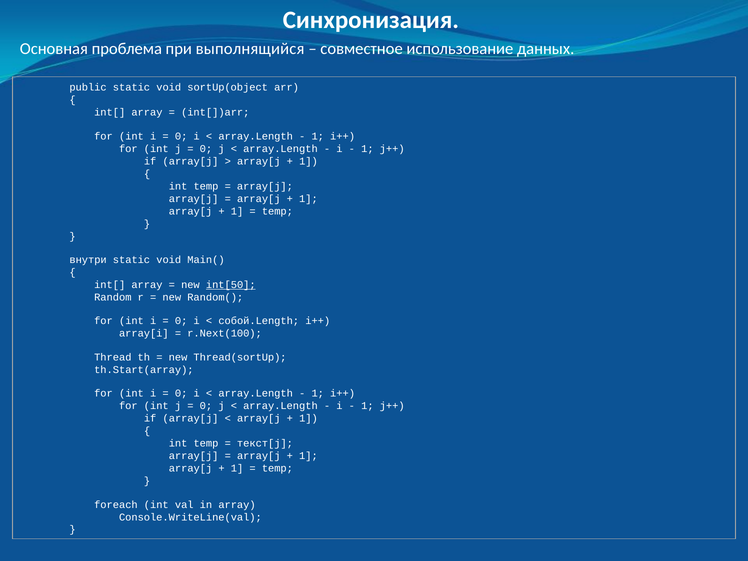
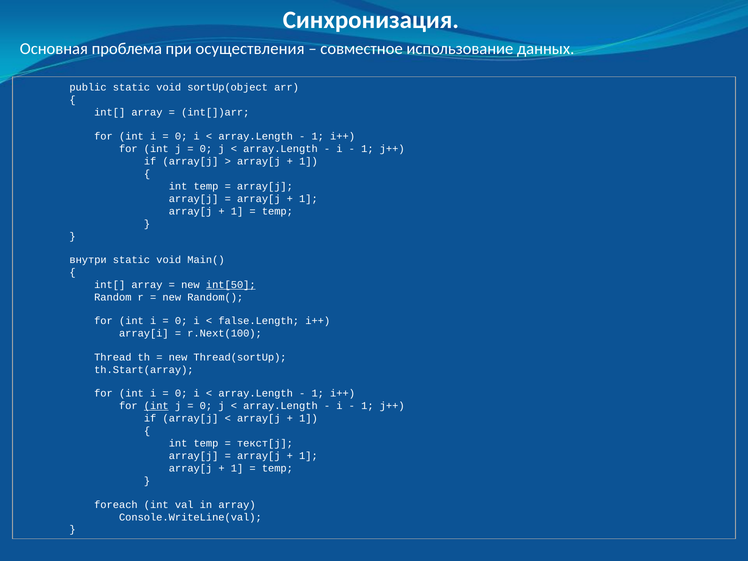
выполнящийся: выполнящийся -> осуществления
собой.Length: собой.Length -> false.Length
int at (156, 406) underline: none -> present
